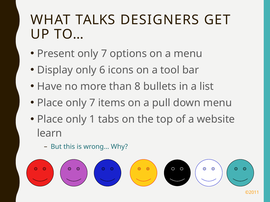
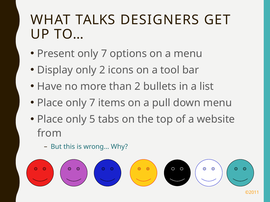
only 6: 6 -> 2
than 8: 8 -> 2
1: 1 -> 5
learn: learn -> from
